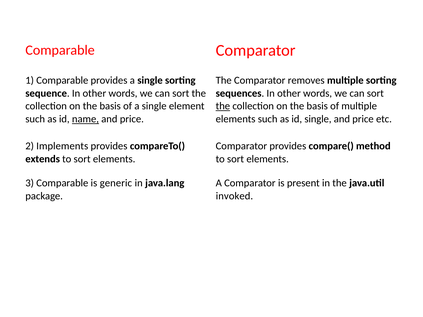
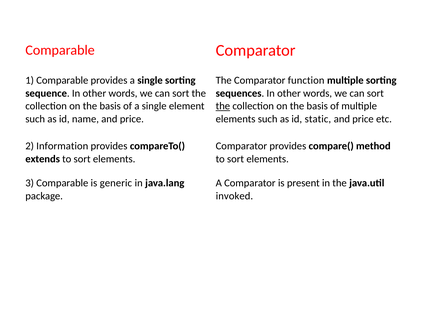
removes: removes -> function
name underline: present -> none
id single: single -> static
Implements: Implements -> Information
